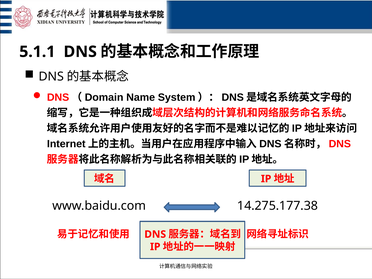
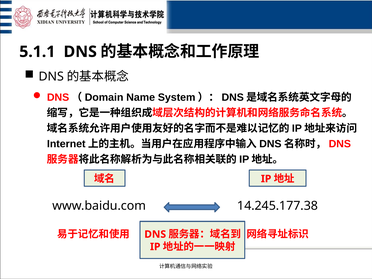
14.275.177.38: 14.275.177.38 -> 14.245.177.38
